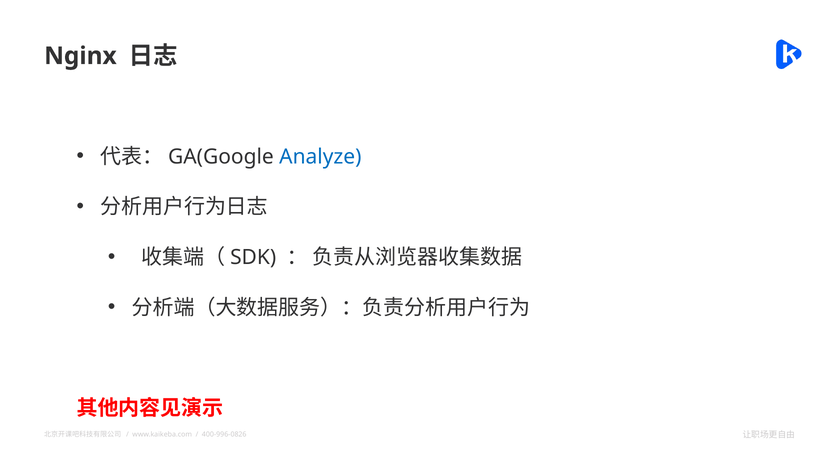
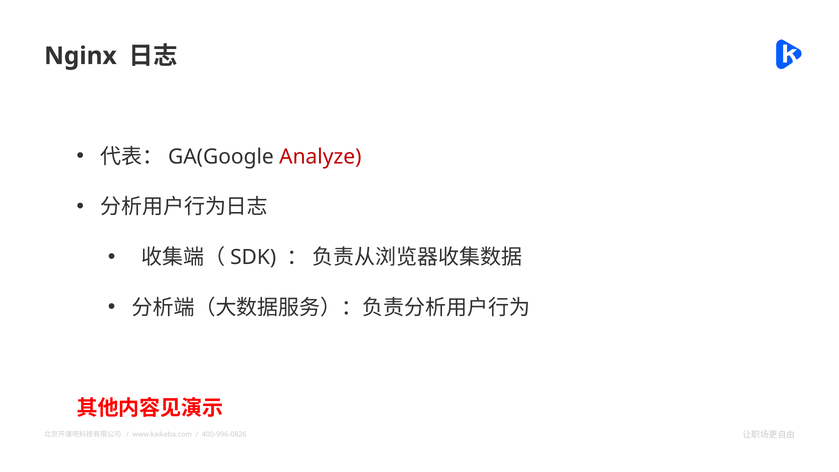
Analyze colour: blue -> red
